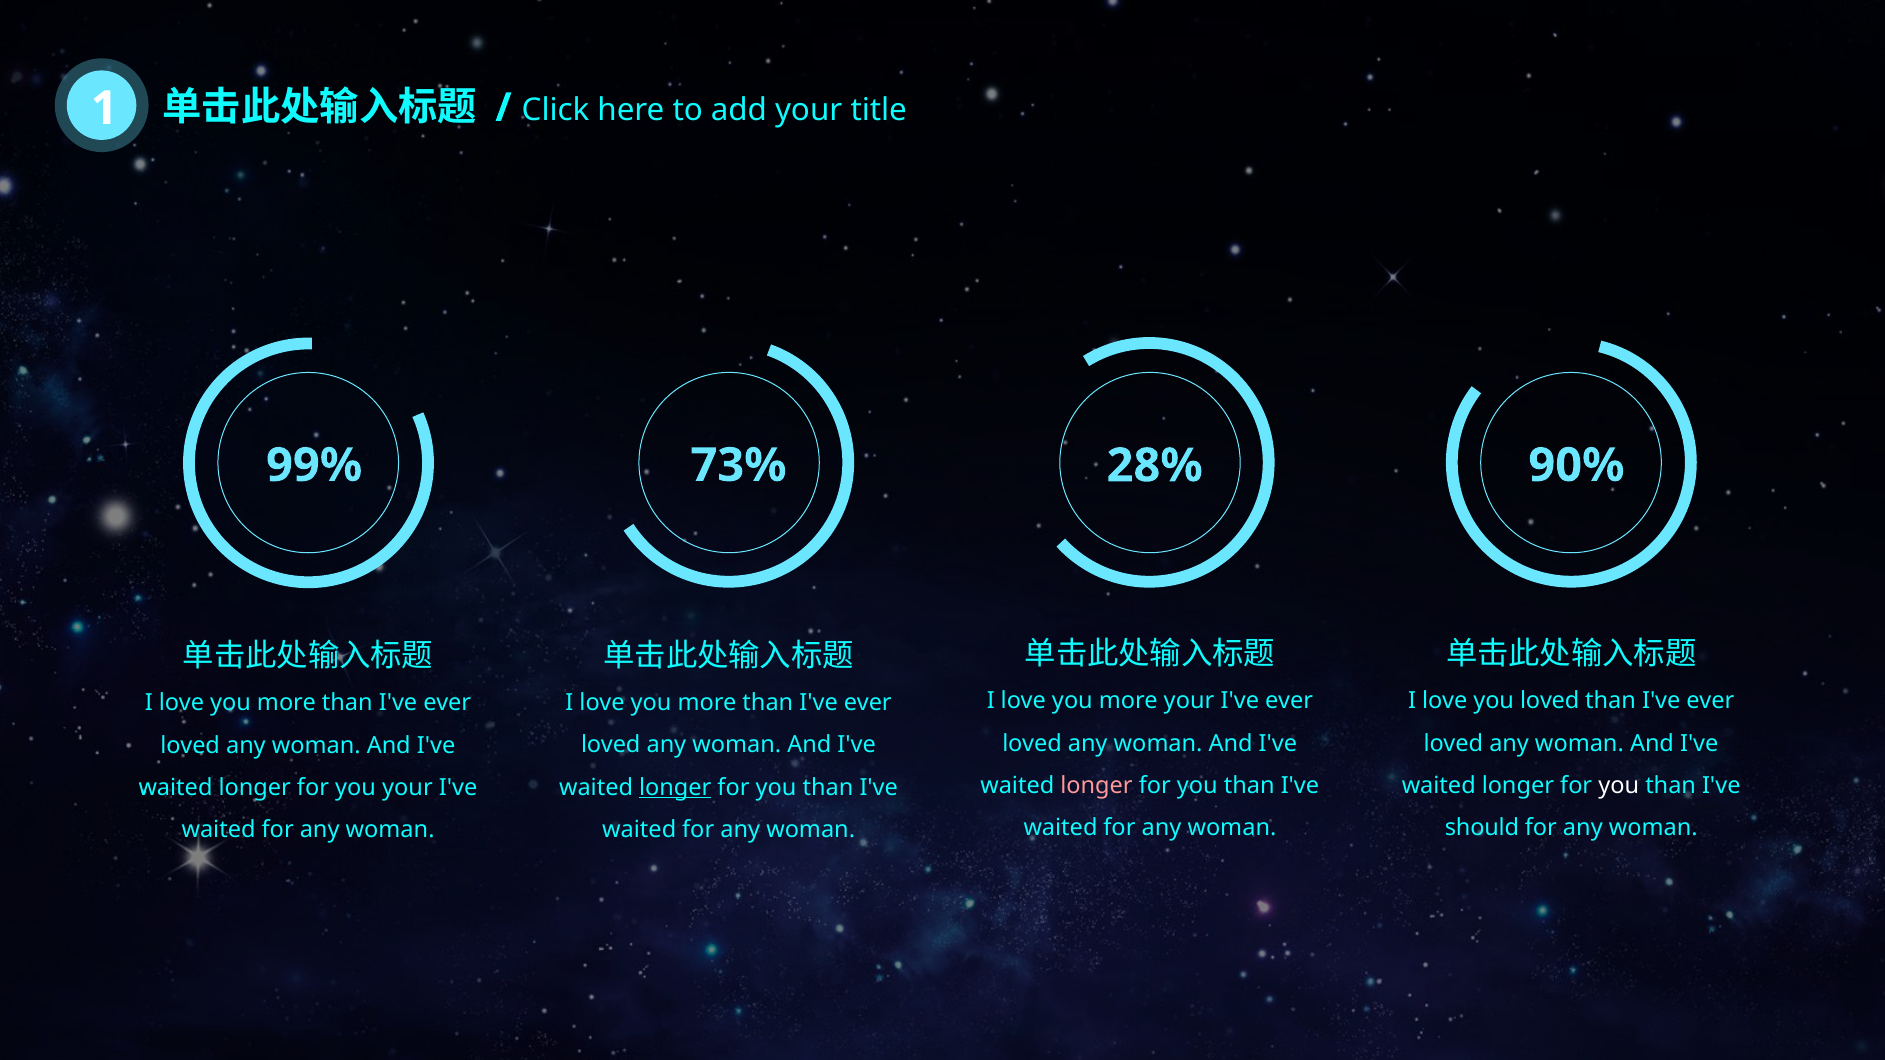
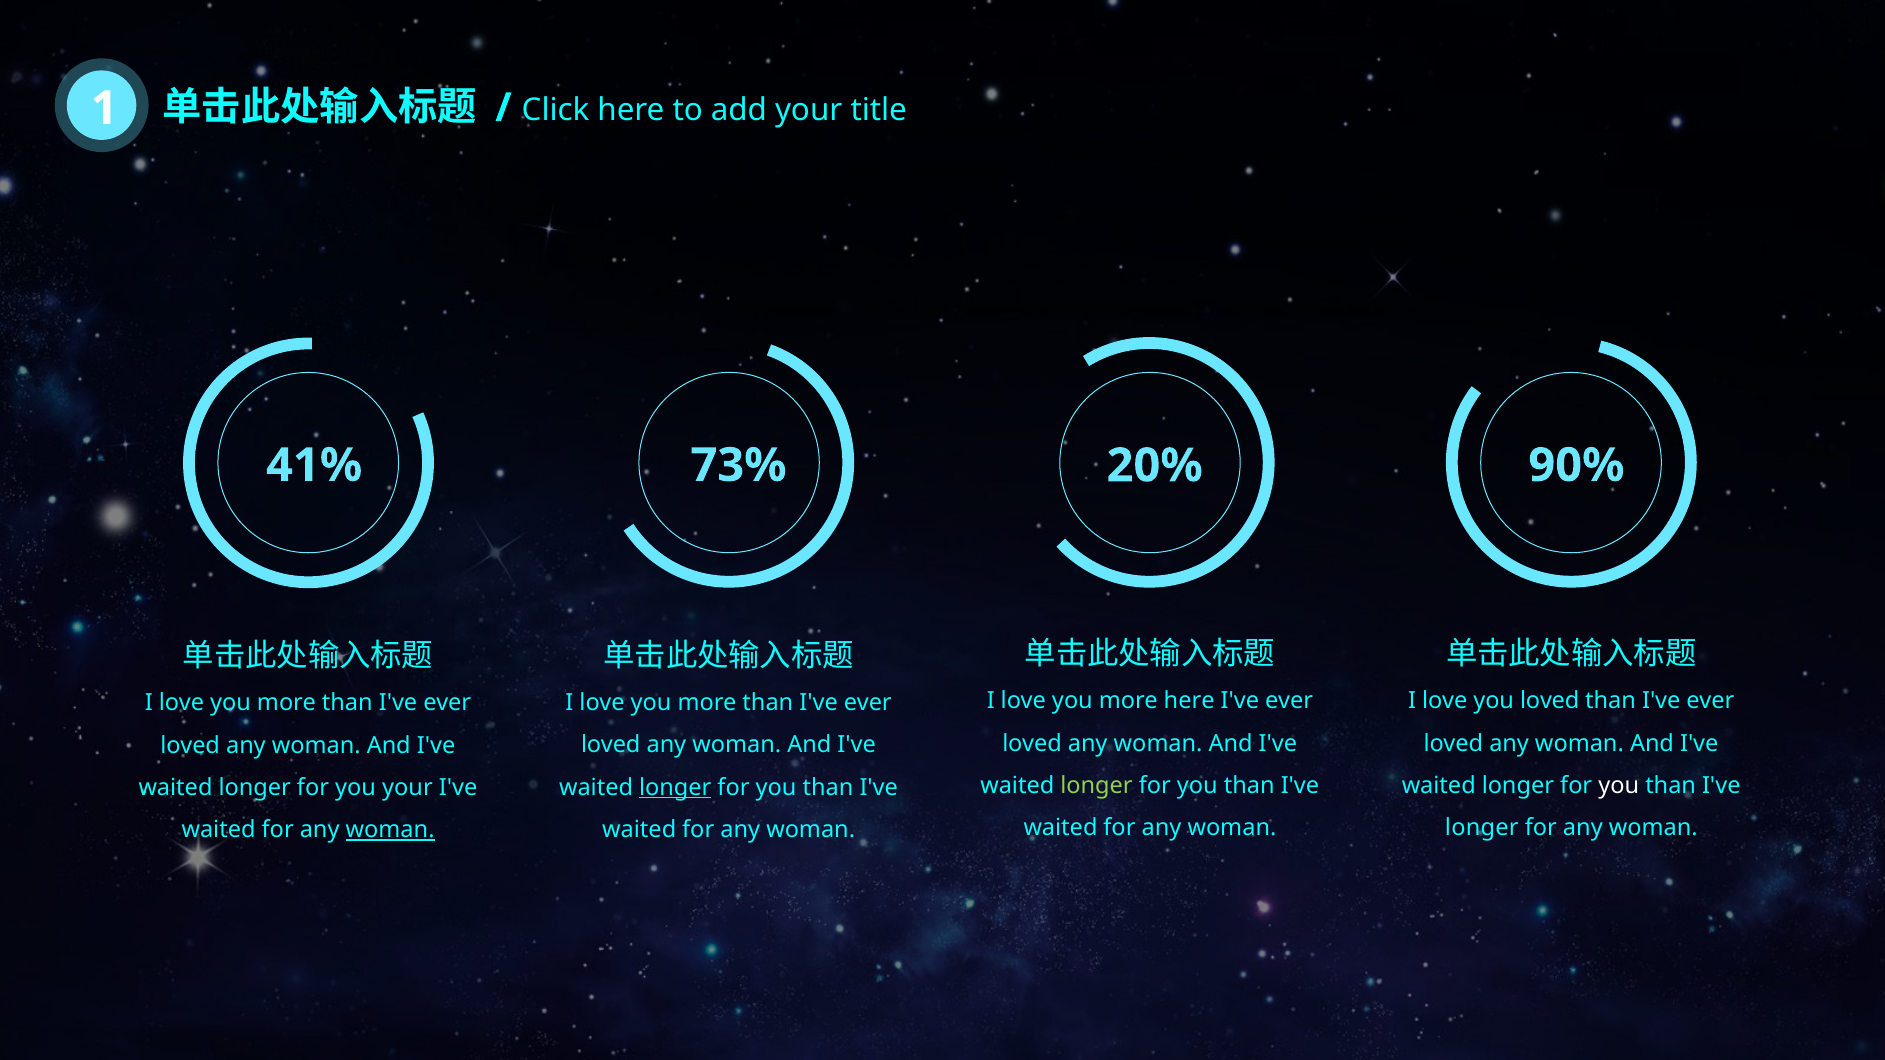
99%: 99% -> 41%
28%: 28% -> 20%
more your: your -> here
longer at (1097, 786) colour: pink -> light green
should at (1482, 828): should -> longer
woman at (390, 830) underline: none -> present
